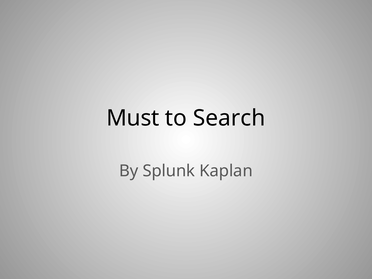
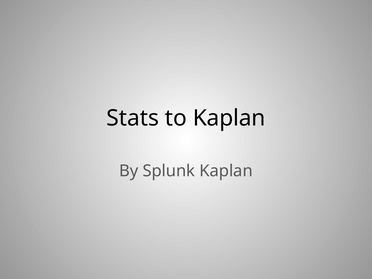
Must: Must -> Stats
to Search: Search -> Kaplan
